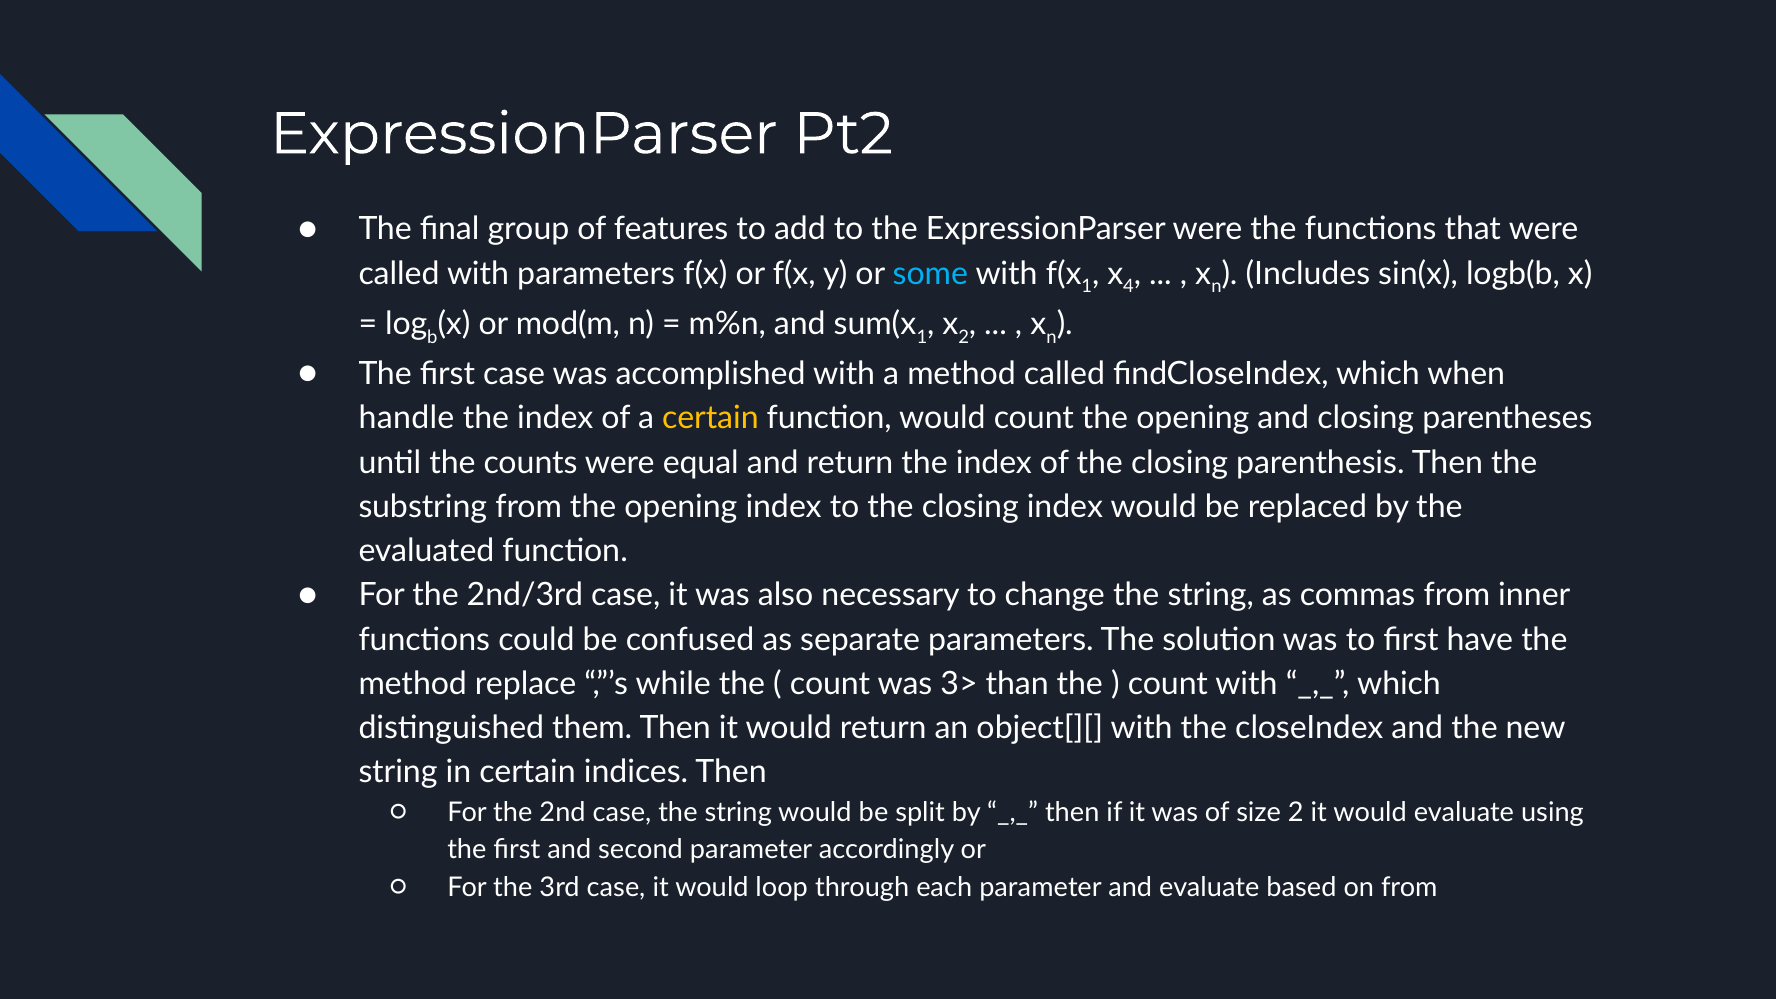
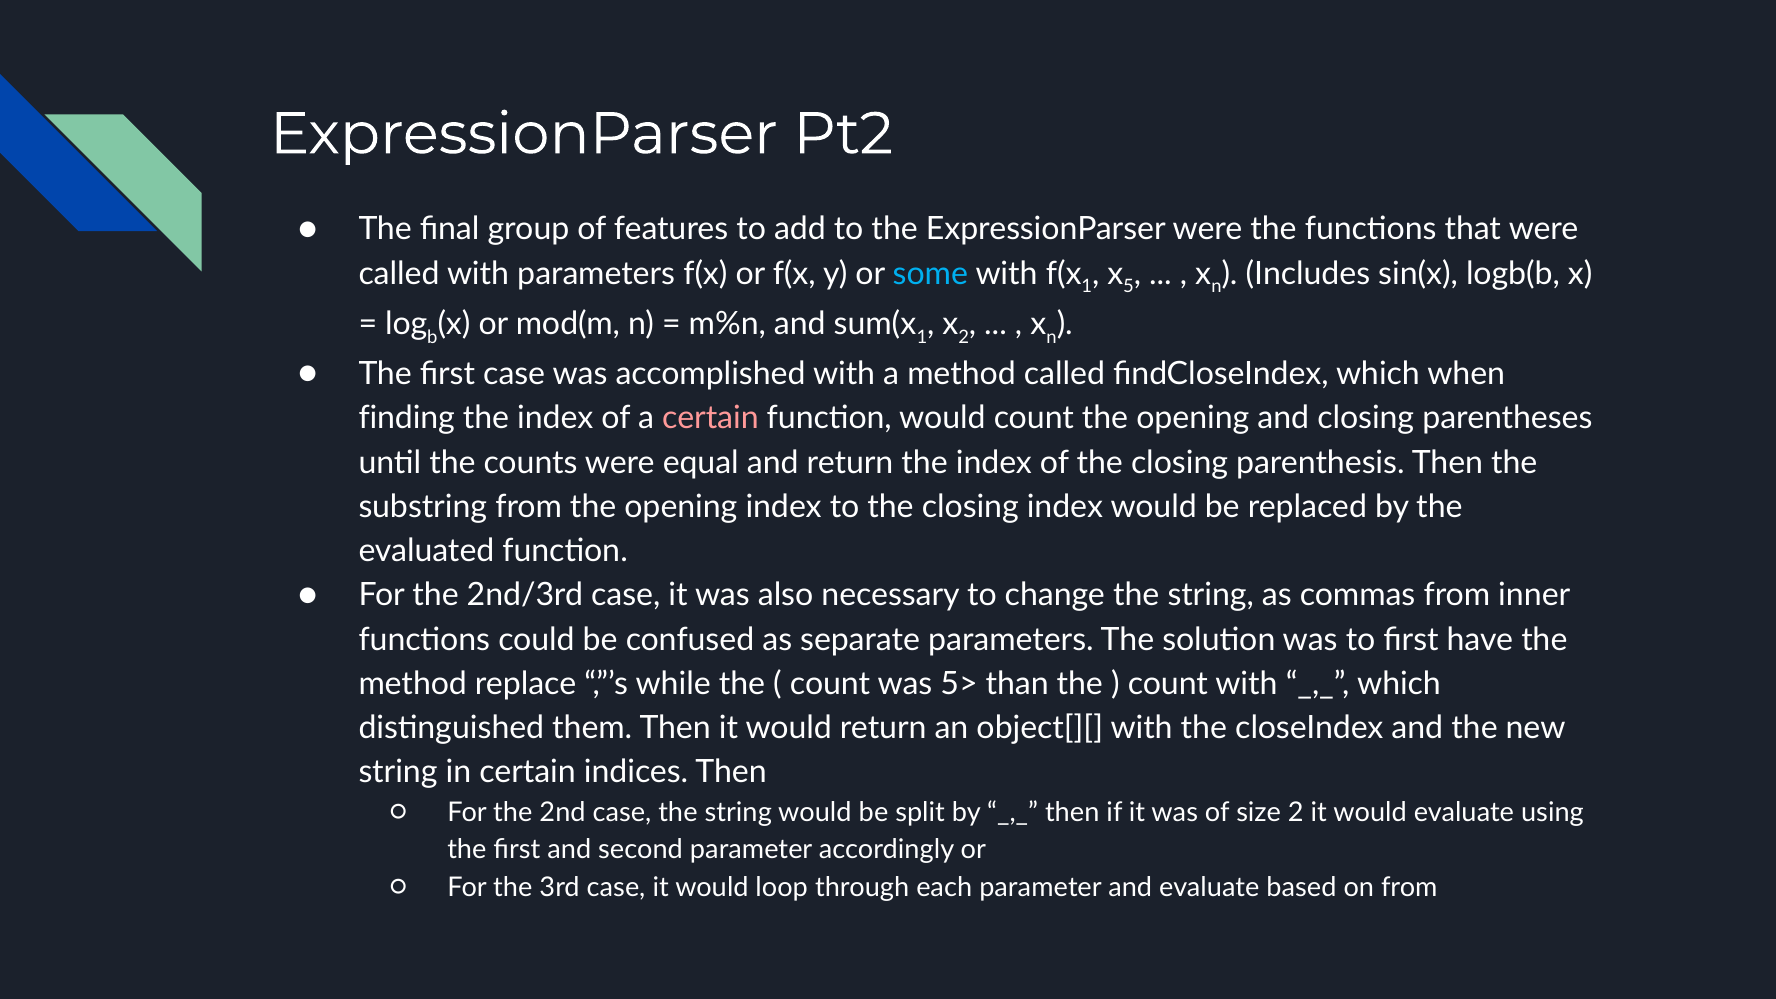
4: 4 -> 5
handle: handle -> finding
certain at (710, 418) colour: yellow -> pink
3>: 3> -> 5>
